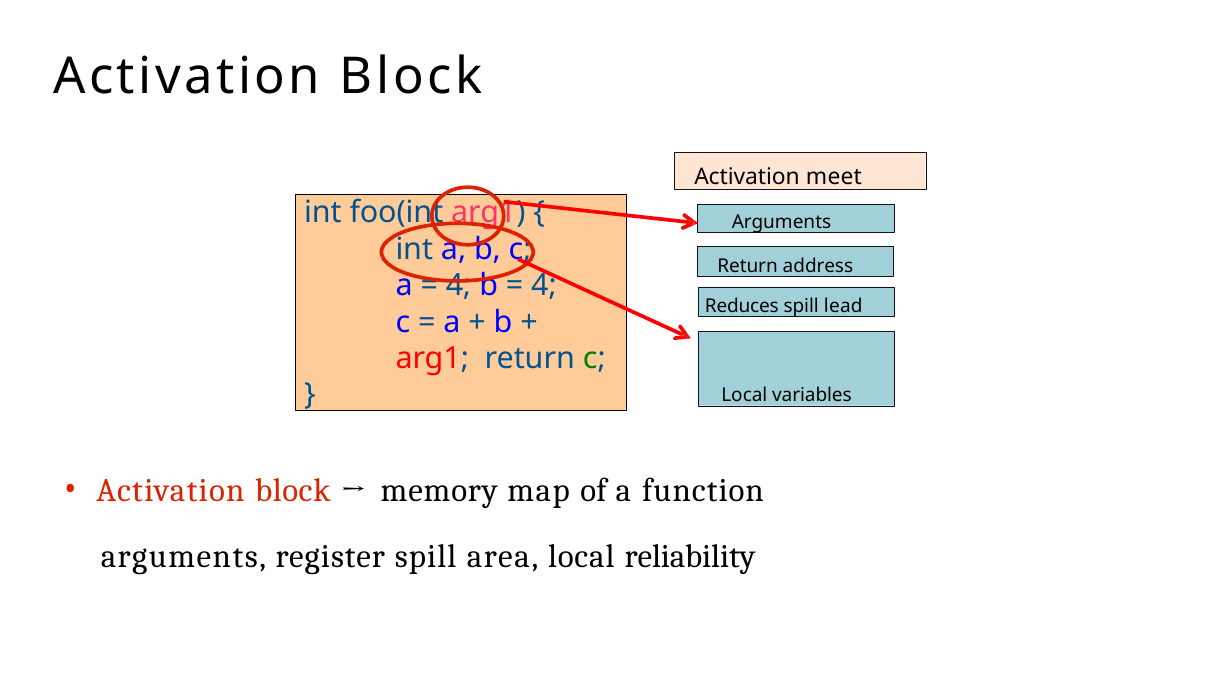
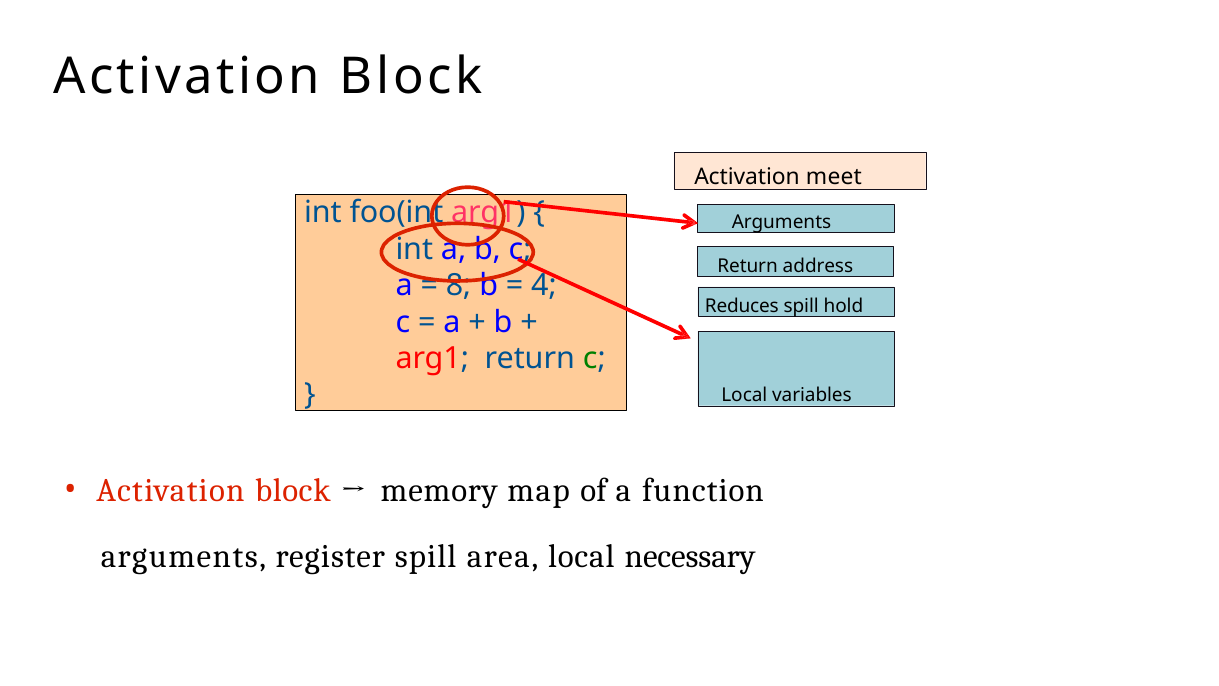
4 at (459, 285): 4 -> 8
lead: lead -> hold
reliability: reliability -> necessary
